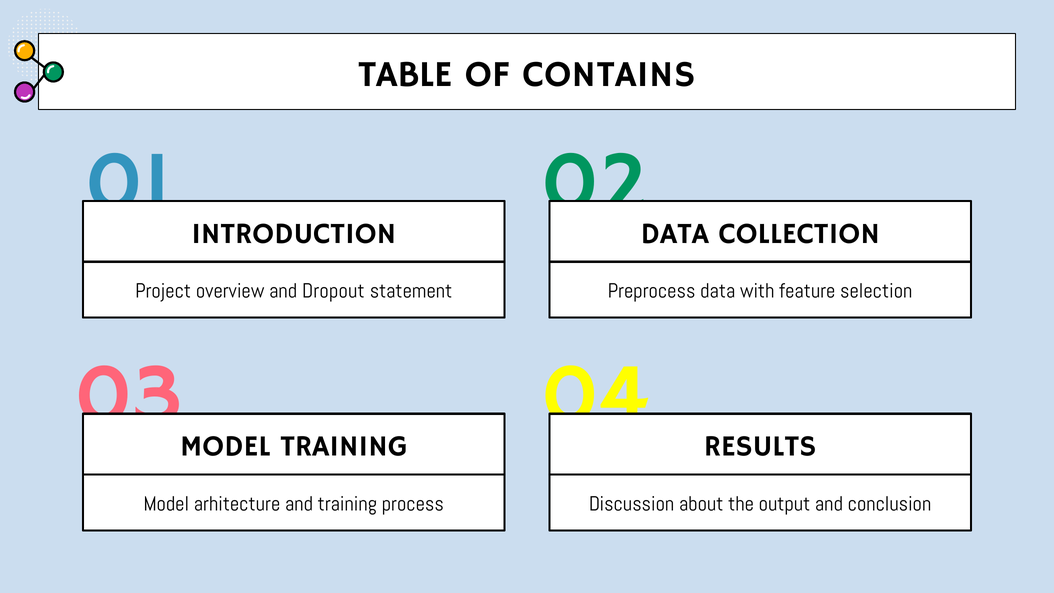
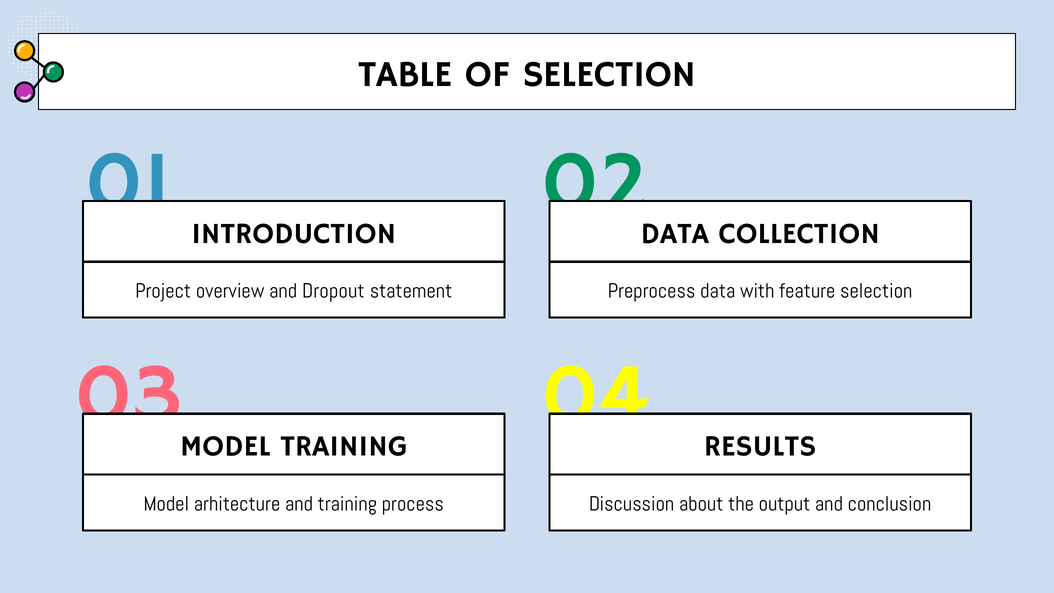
OF CONTAINS: CONTAINS -> SELECTION
